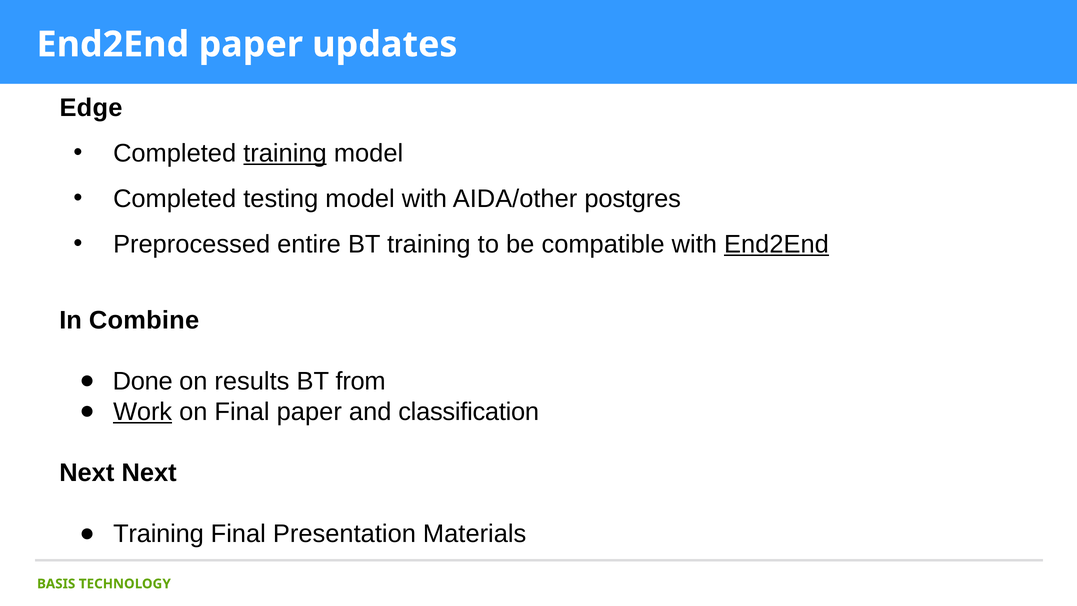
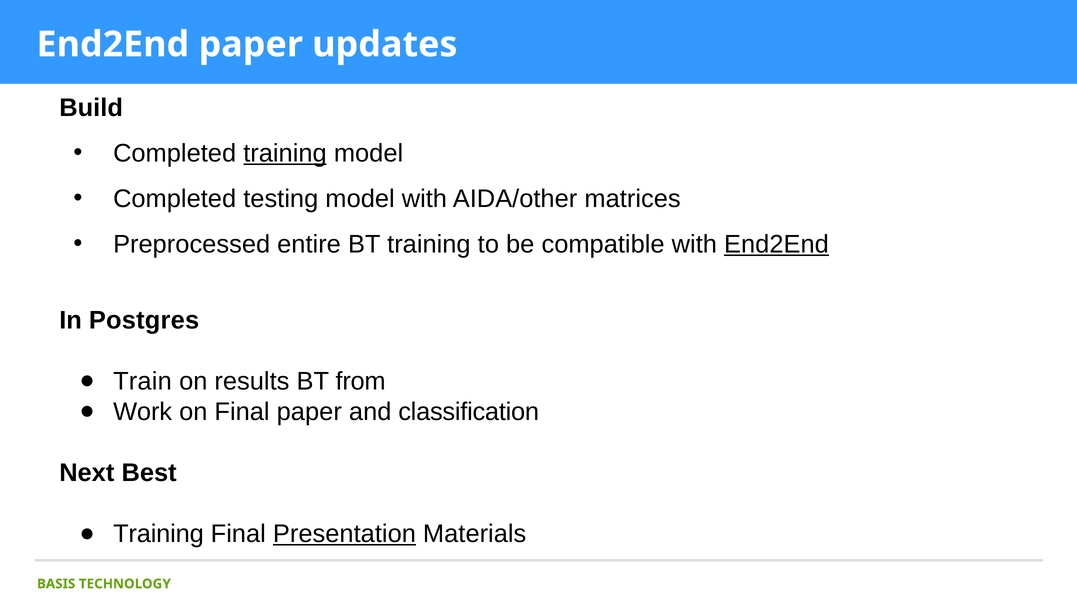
Edge: Edge -> Build
postgres: postgres -> matrices
Combine: Combine -> Postgres
Done: Done -> Train
Work underline: present -> none
Next Next: Next -> Best
Presentation underline: none -> present
